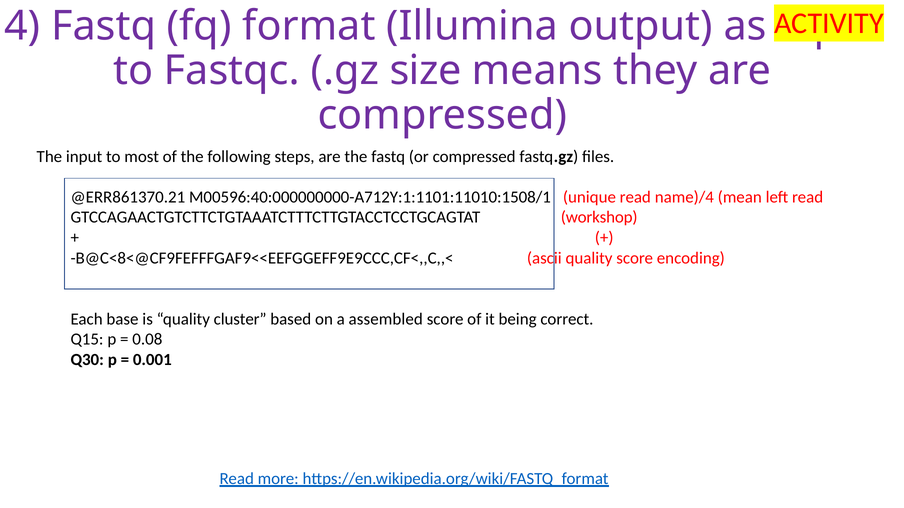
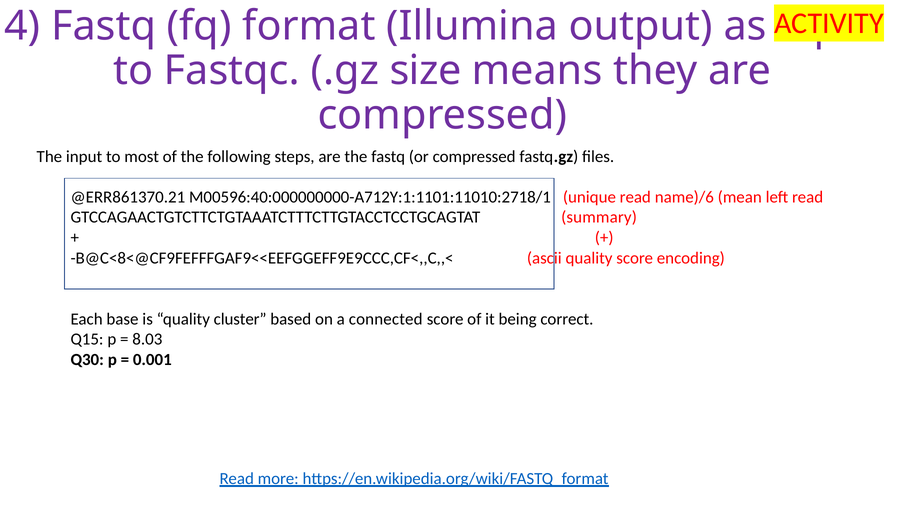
M00596:40:000000000-A712Y:1:1101:11010:1508/1: M00596:40:000000000-A712Y:1:1101:11010:1508/1 -> M00596:40:000000000-A712Y:1:1101:11010:2718/1
name)/4: name)/4 -> name)/6
workshop: workshop -> summary
assembled: assembled -> connected
0.08: 0.08 -> 8.03
